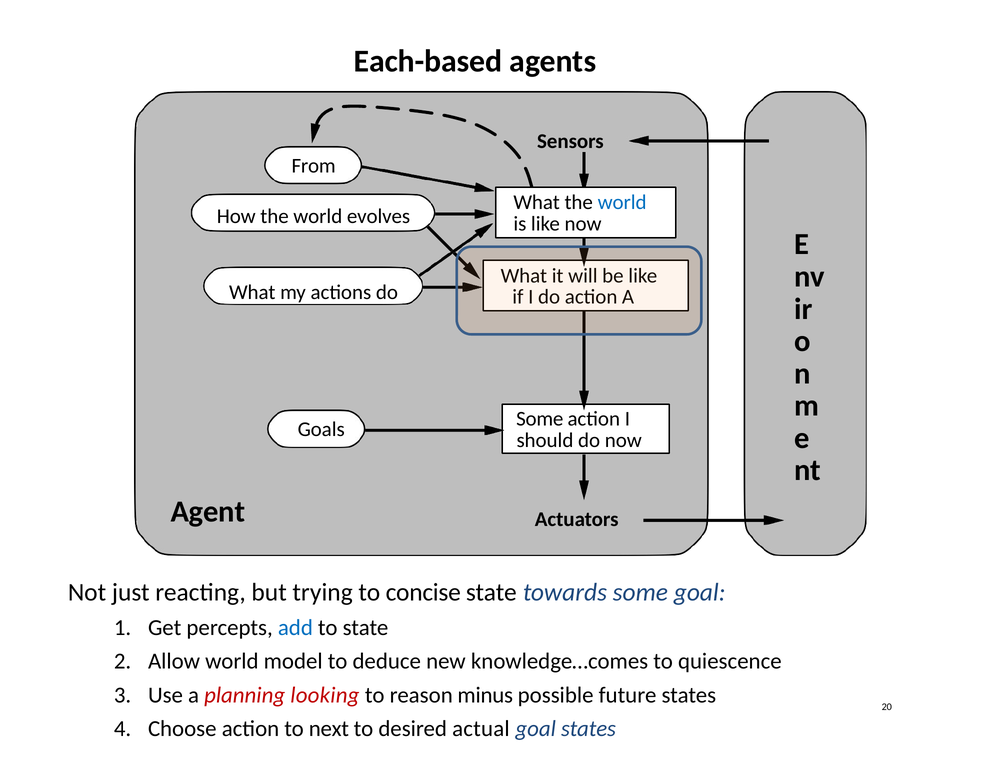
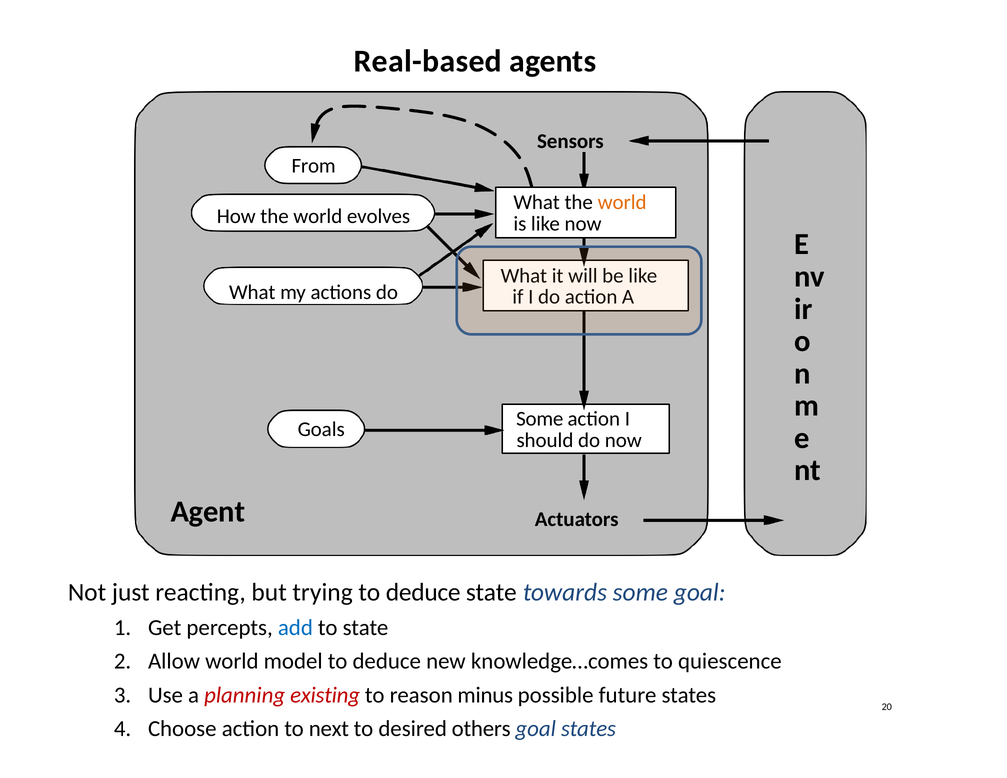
Each-based: Each-based -> Real-based
world at (622, 203) colour: blue -> orange
trying to concise: concise -> deduce
looking: looking -> existing
actual: actual -> others
